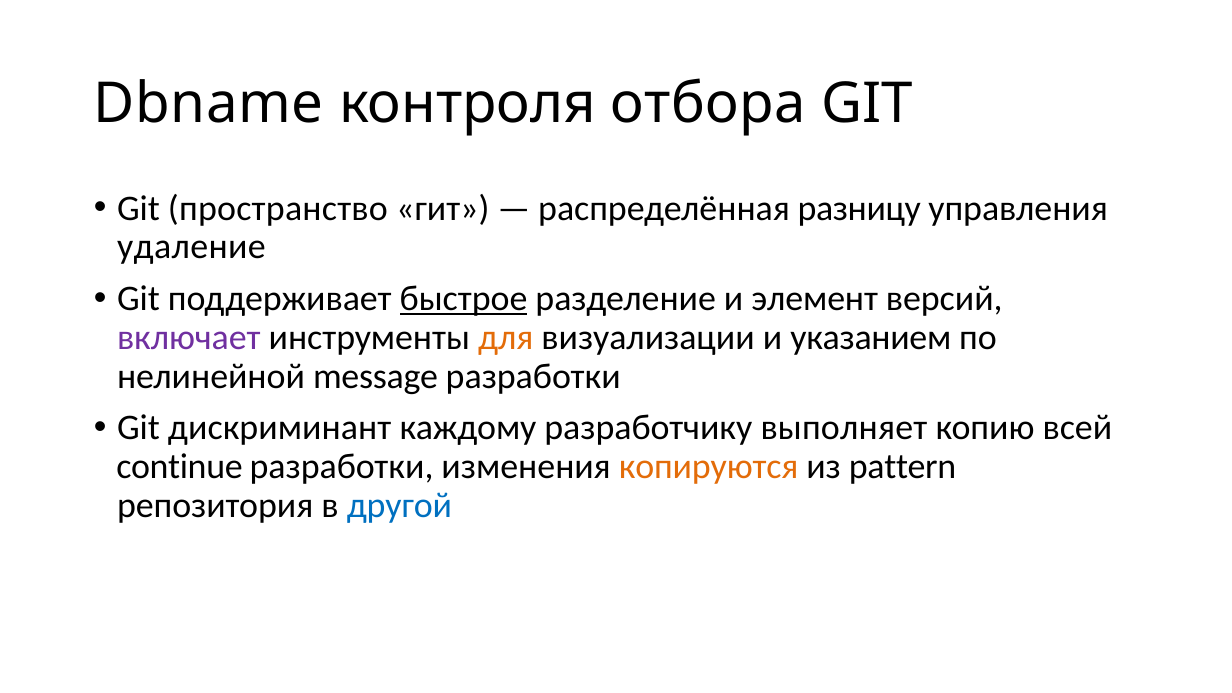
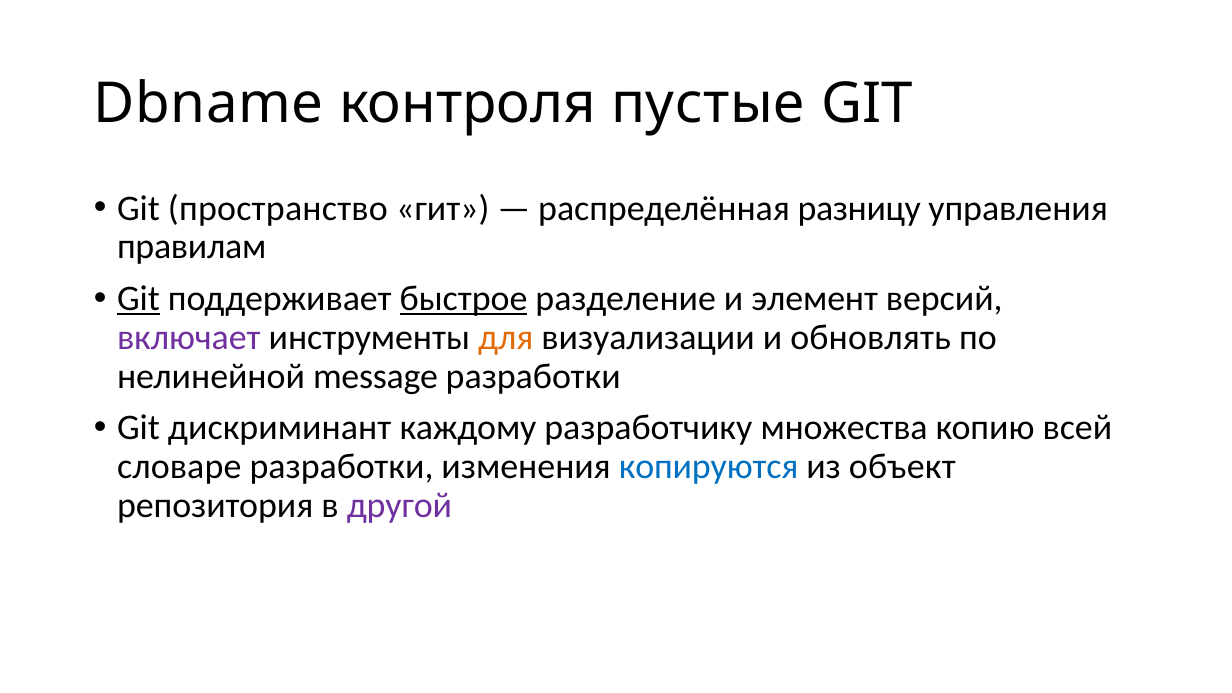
отбора: отбора -> пустые
удаление: удаление -> правилам
Git at (138, 299) underline: none -> present
указанием: указанием -> обновлять
выполняет: выполняет -> множества
continue: continue -> словаре
копируются colour: orange -> blue
pattern: pattern -> объект
другой colour: blue -> purple
